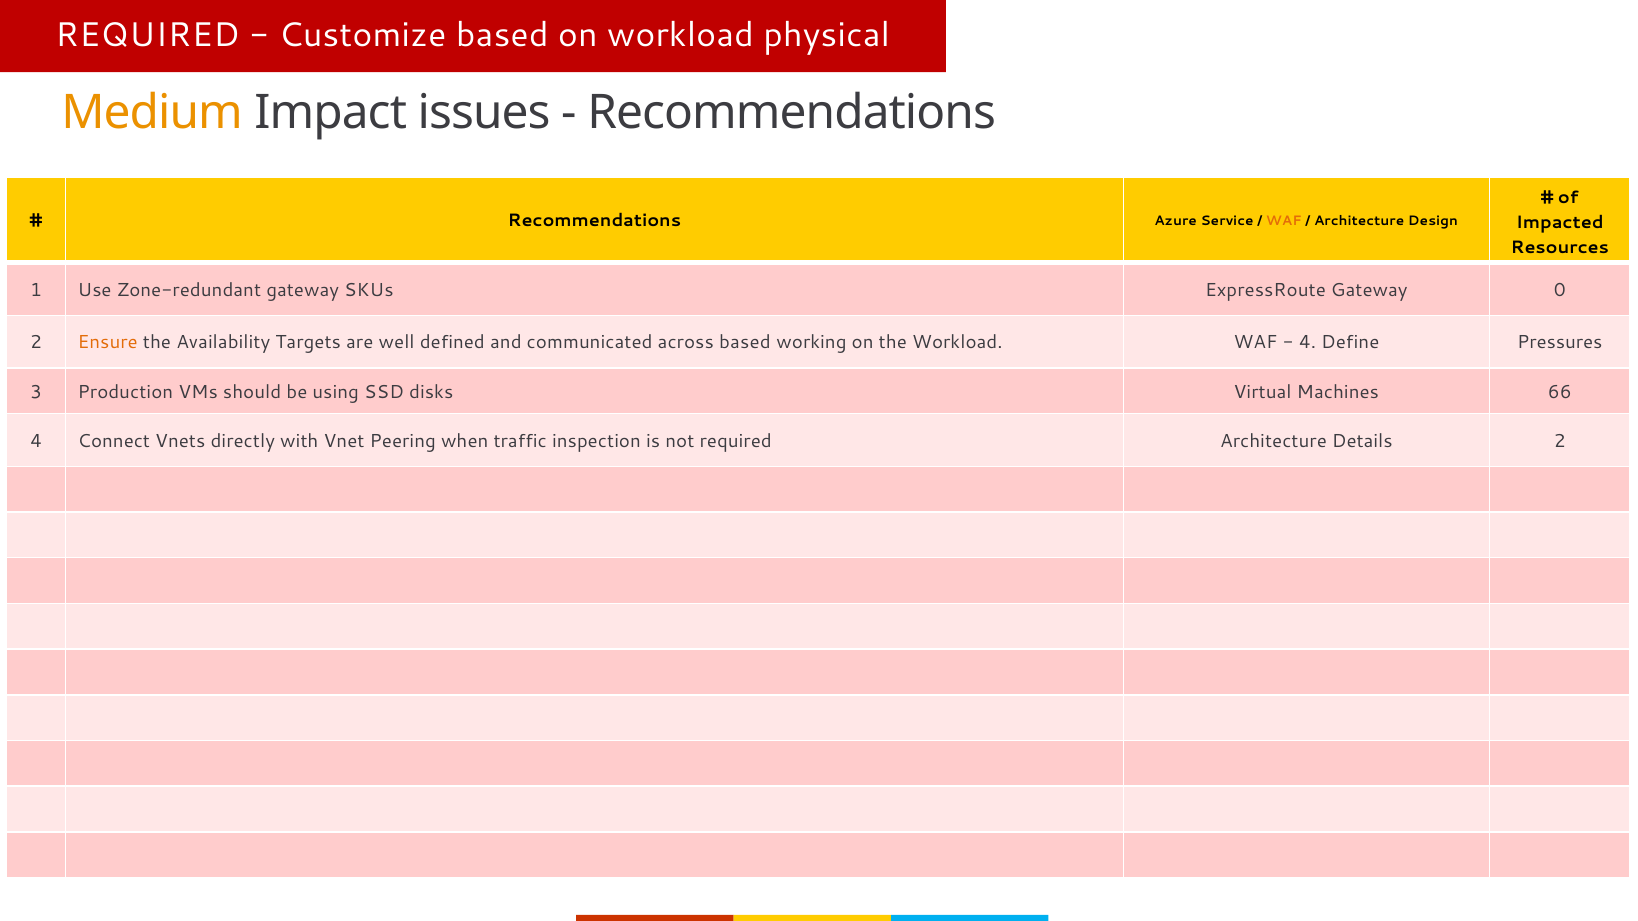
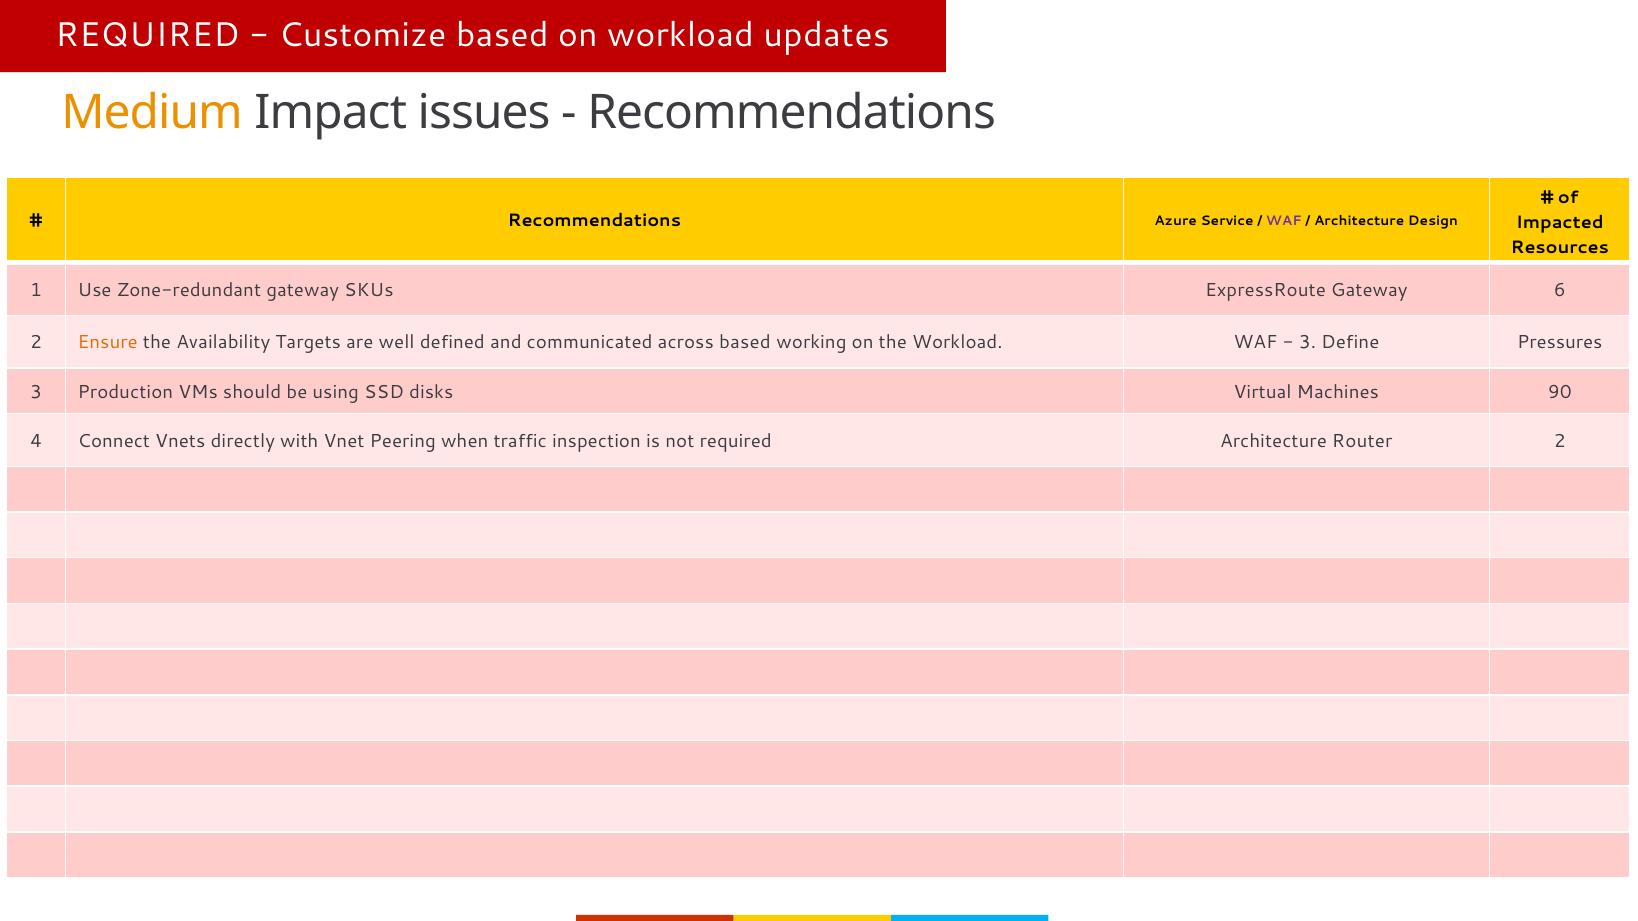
physical: physical -> updates
WAF at (1284, 221) colour: orange -> purple
0: 0 -> 6
4 at (1308, 343): 4 -> 3
66: 66 -> 90
Details: Details -> Router
